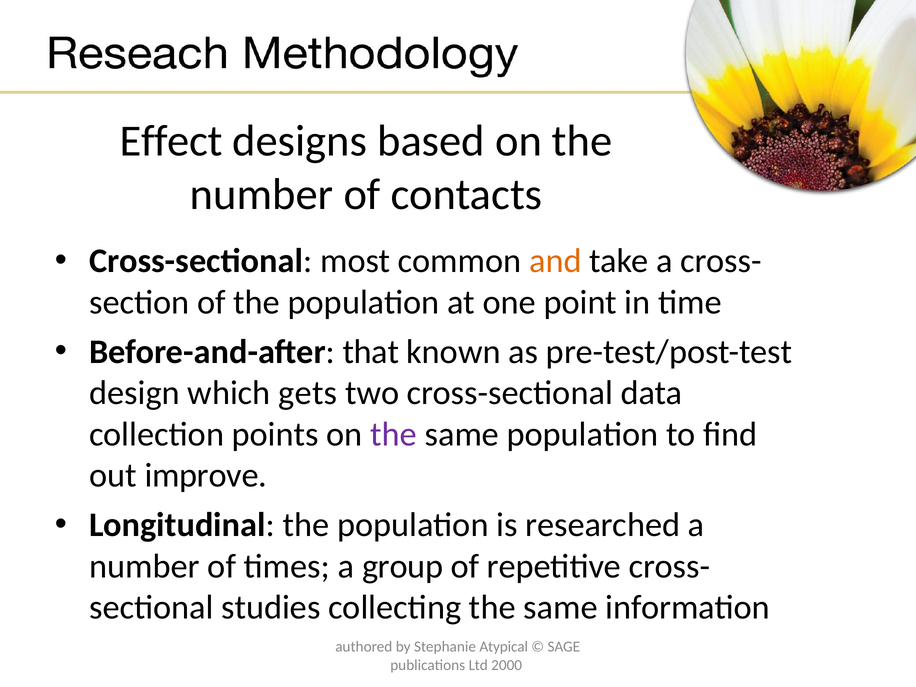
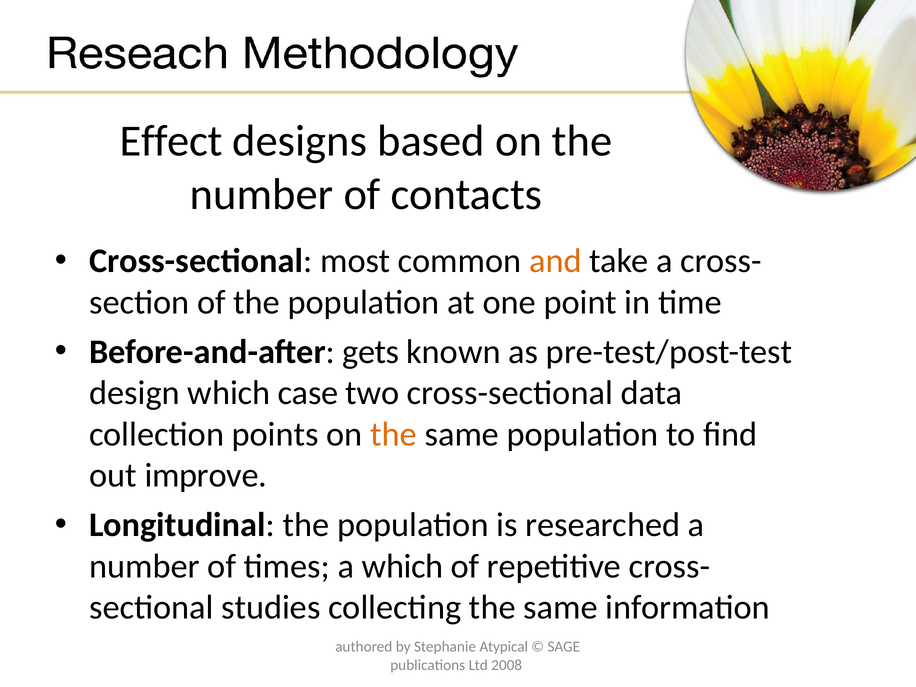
that: that -> gets
gets: gets -> case
the at (393, 434) colour: purple -> orange
a group: group -> which
2000: 2000 -> 2008
